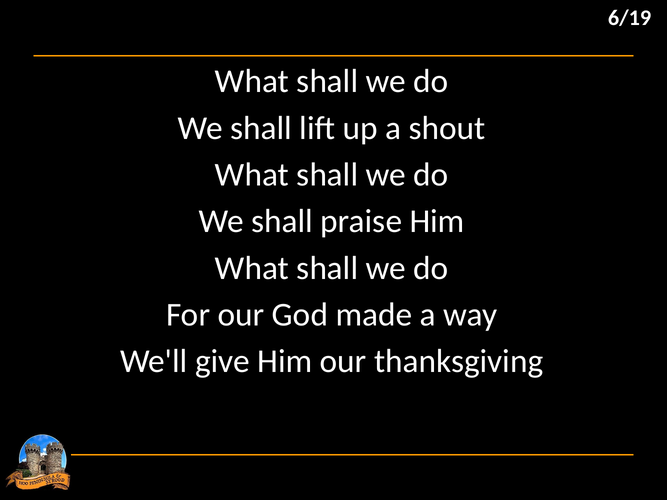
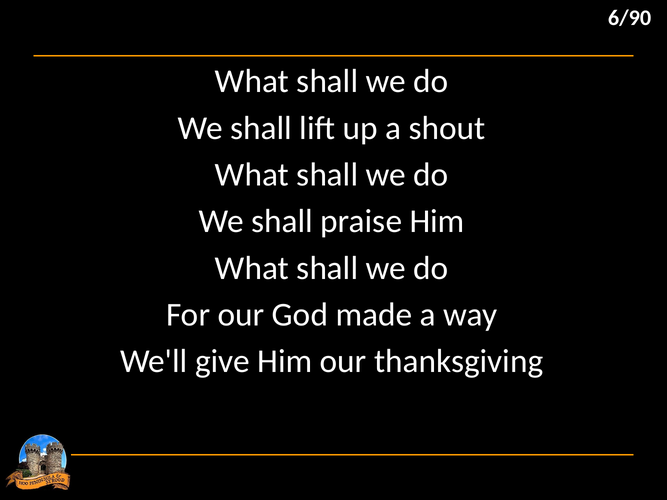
6/19: 6/19 -> 6/90
